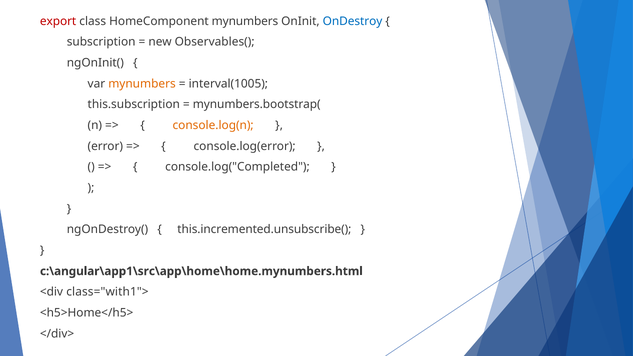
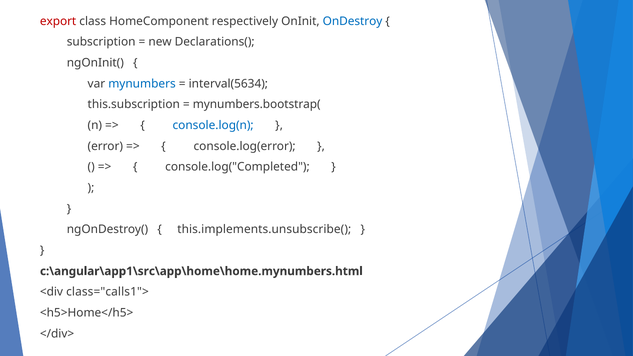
HomeComponent mynumbers: mynumbers -> respectively
Observables(: Observables( -> Declarations(
mynumbers at (142, 84) colour: orange -> blue
interval(1005: interval(1005 -> interval(5634
console.log(n colour: orange -> blue
this.incremented.unsubscribe(: this.incremented.unsubscribe( -> this.implements.unsubscribe(
class="with1">: class="with1"> -> class="calls1">
